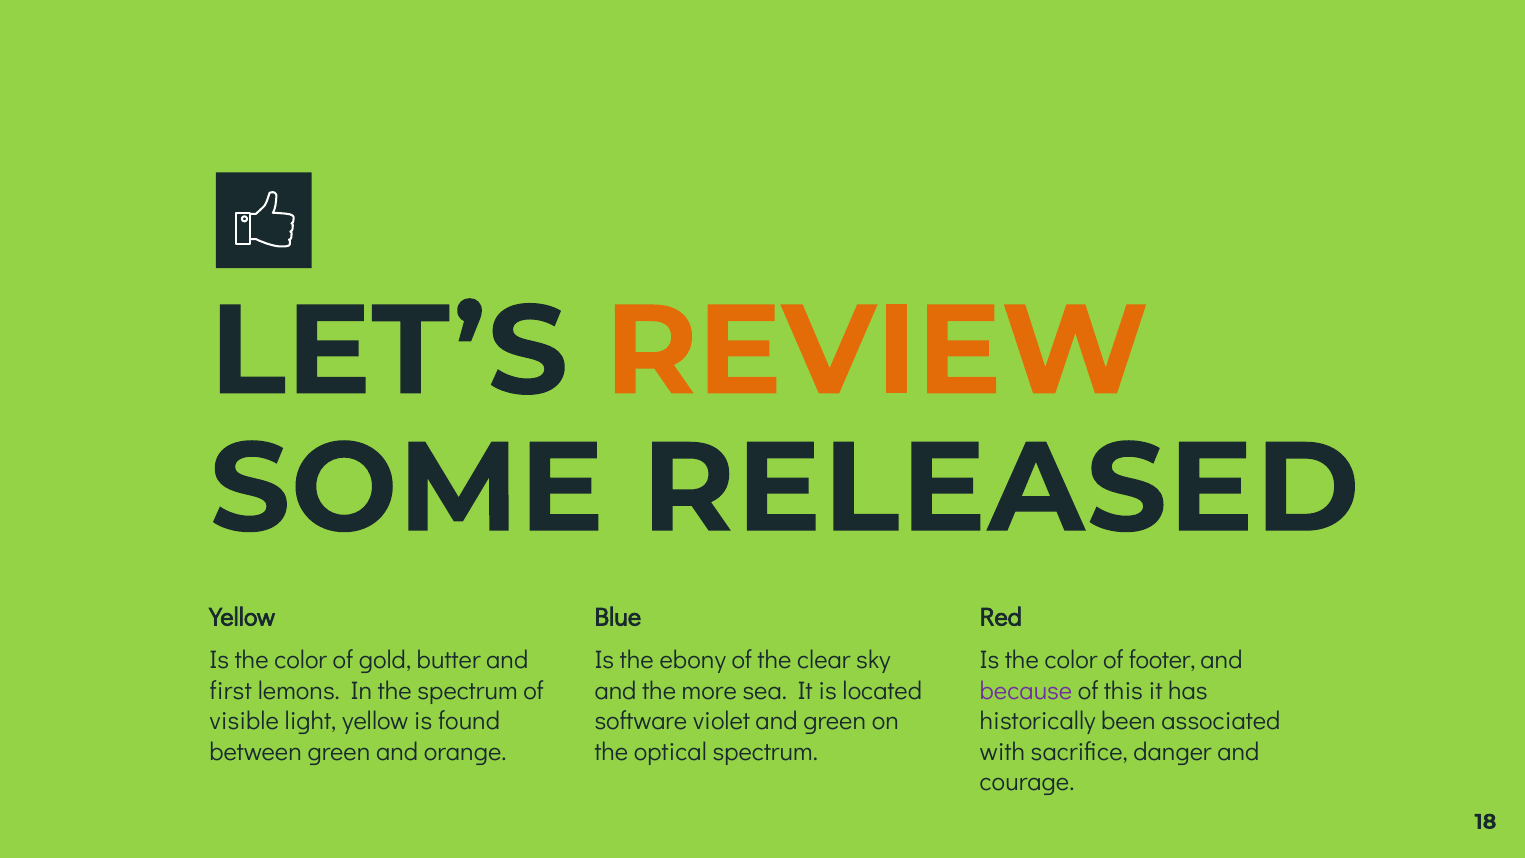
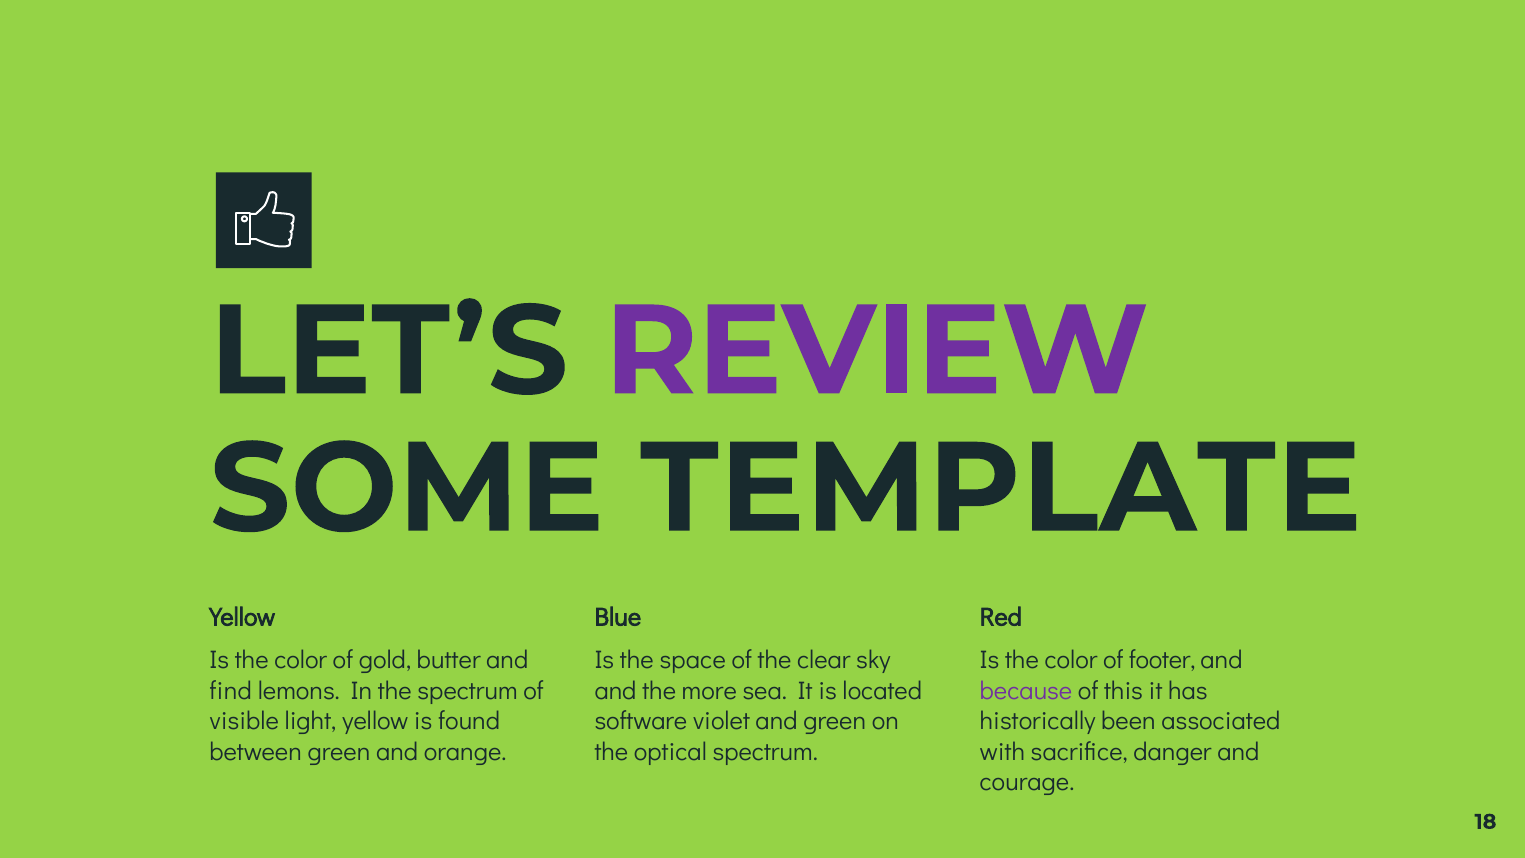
REVIEW colour: orange -> purple
RELEASED: RELEASED -> TEMPLATE
ebony: ebony -> space
first: first -> find
